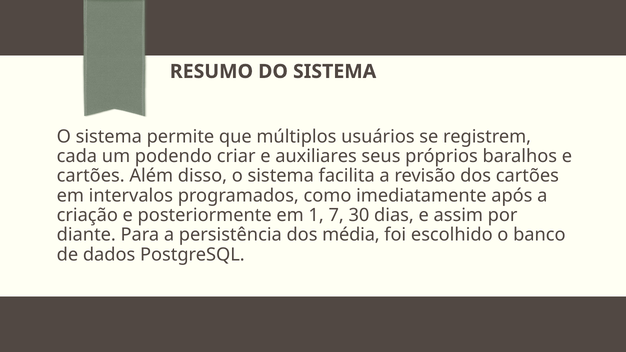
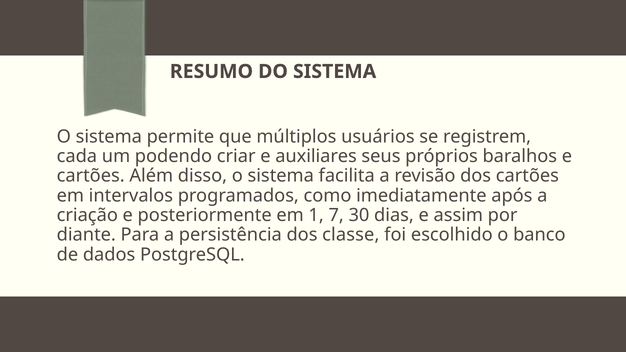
média: média -> classe
